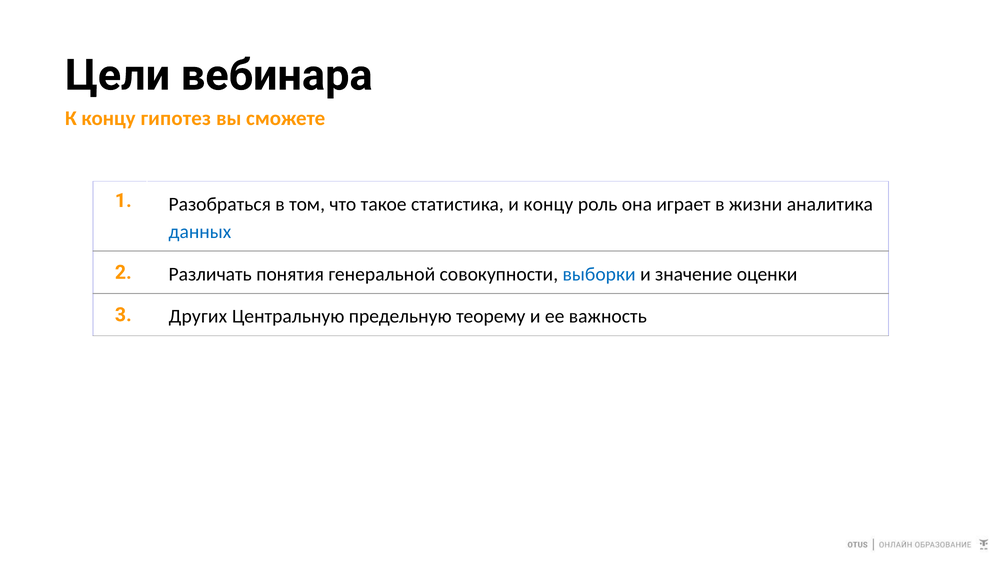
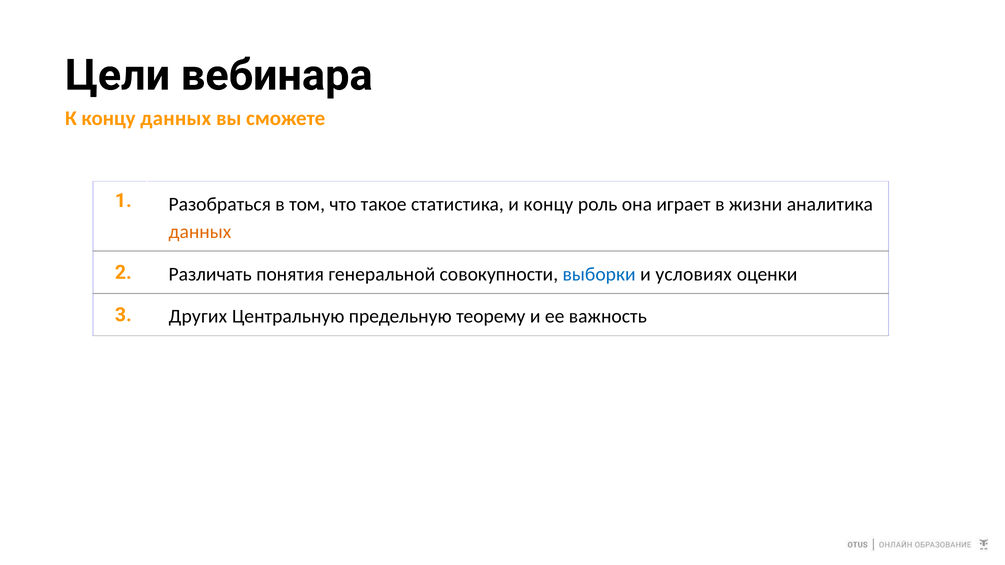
концу гипотез: гипотез -> данных
данных at (200, 232) colour: blue -> orange
значение: значение -> условиях
